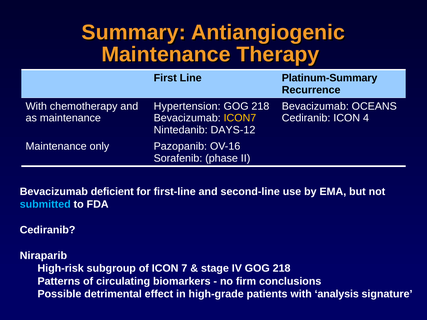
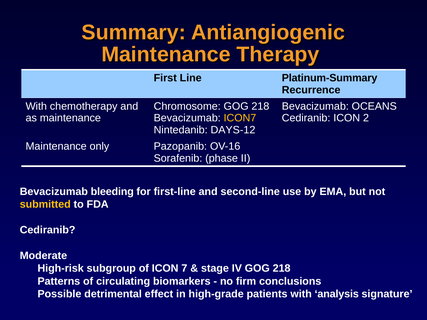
Hypertension: Hypertension -> Chromosome
4: 4 -> 2
deficient: deficient -> bleeding
submitted colour: light blue -> yellow
Niraparib: Niraparib -> Moderate
